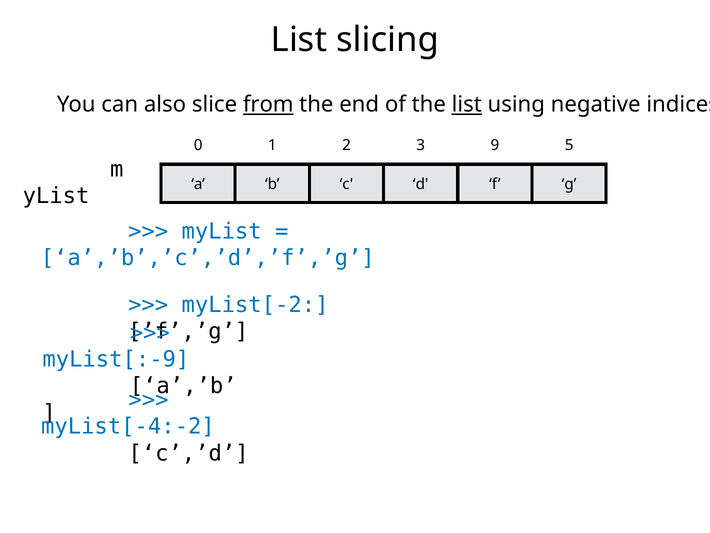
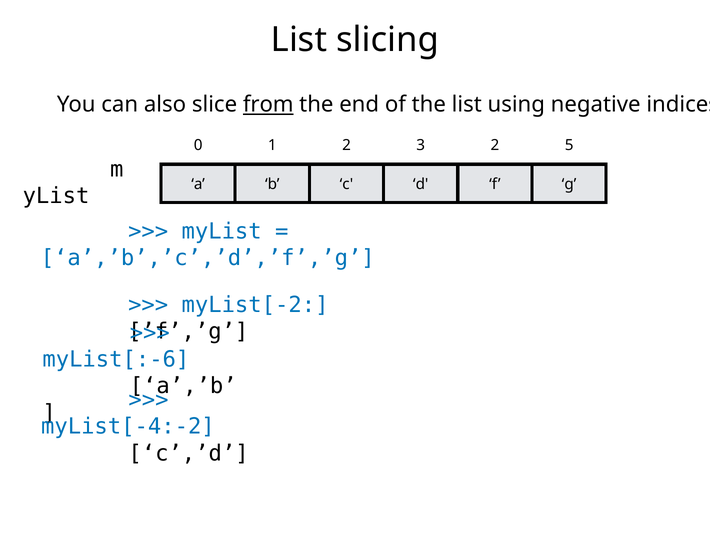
list at (467, 104) underline: present -> none
3 9: 9 -> 2
myList[:-9: myList[:-9 -> myList[:-6
